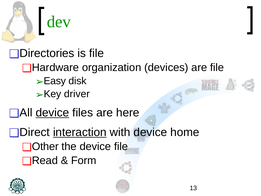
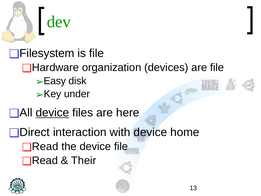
Directories: Directories -> Filesystem
driver: driver -> under
interaction underline: present -> none
Other at (45, 146): Other -> Read
Form: Form -> Their
